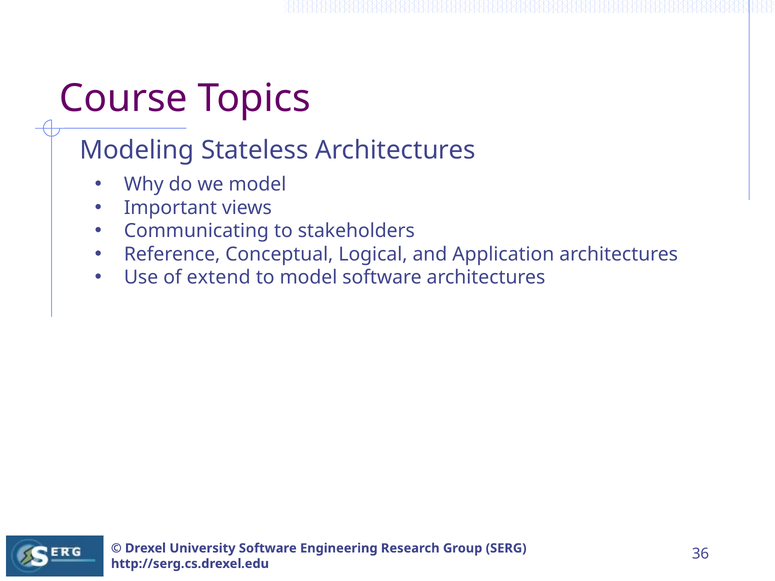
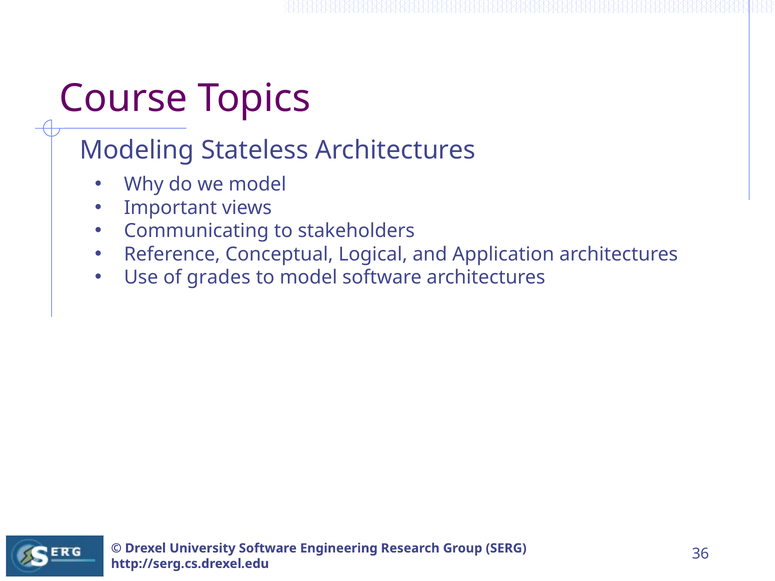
extend: extend -> grades
